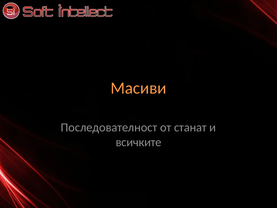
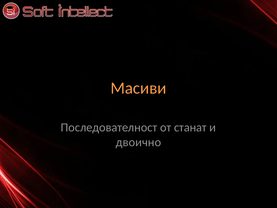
всичките: всичките -> двоично
